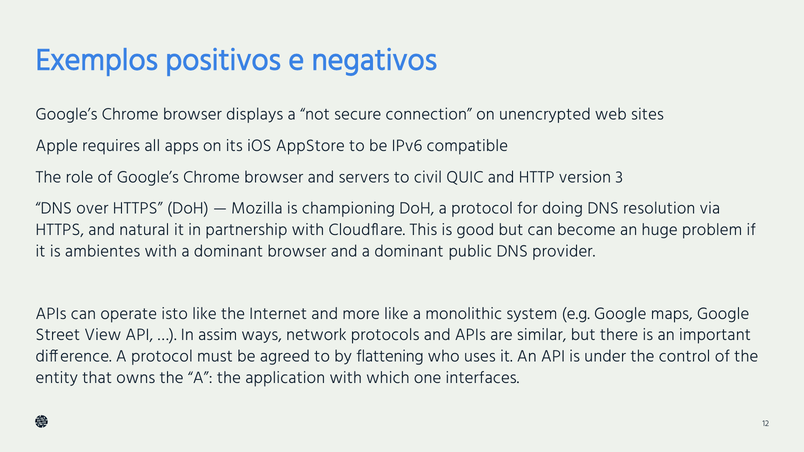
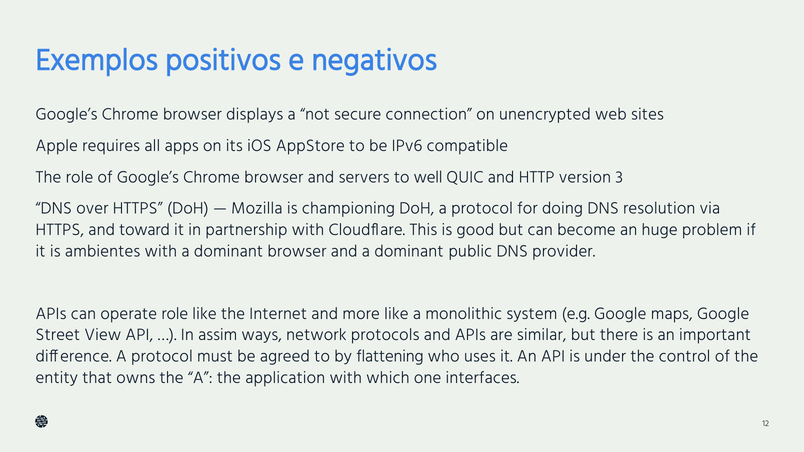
civil: civil -> well
natural: natural -> toward
operate isto: isto -> role
